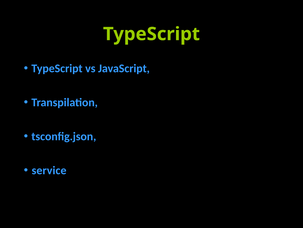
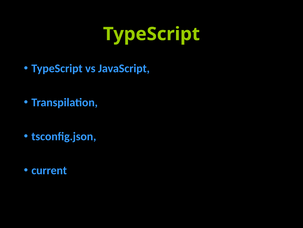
service: service -> current
